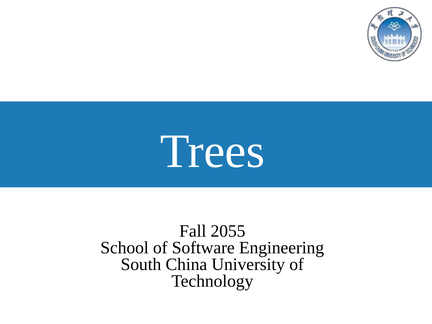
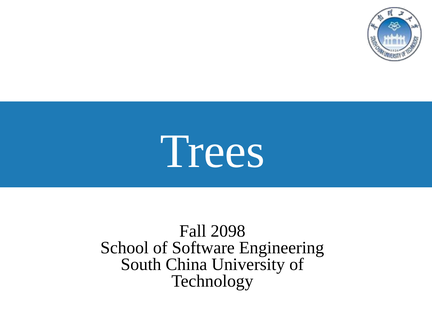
2055: 2055 -> 2098
